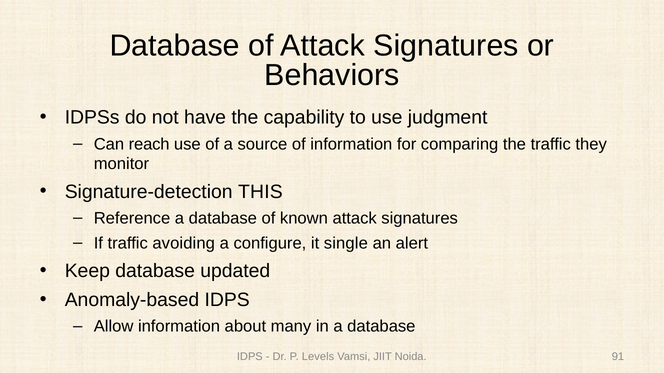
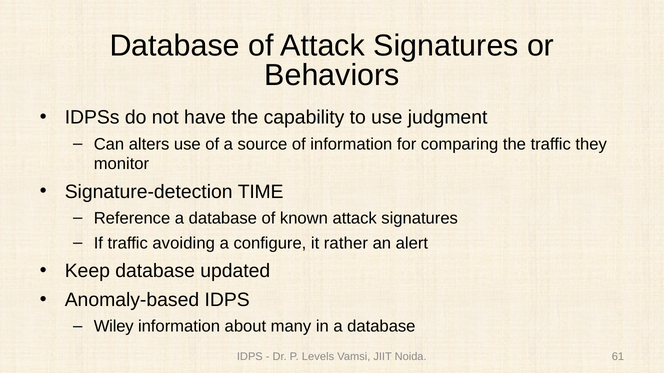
reach: reach -> alters
THIS: THIS -> TIME
single: single -> rather
Allow: Allow -> Wiley
91: 91 -> 61
